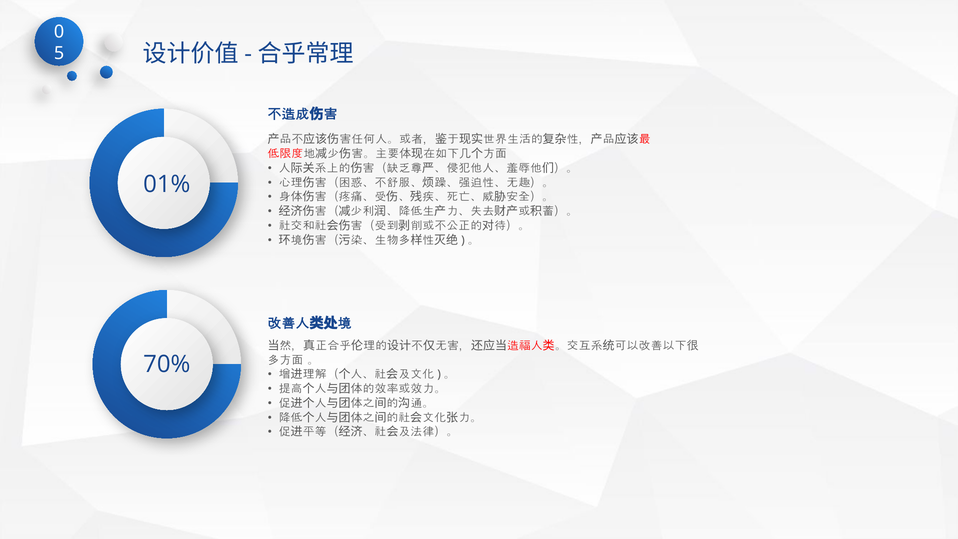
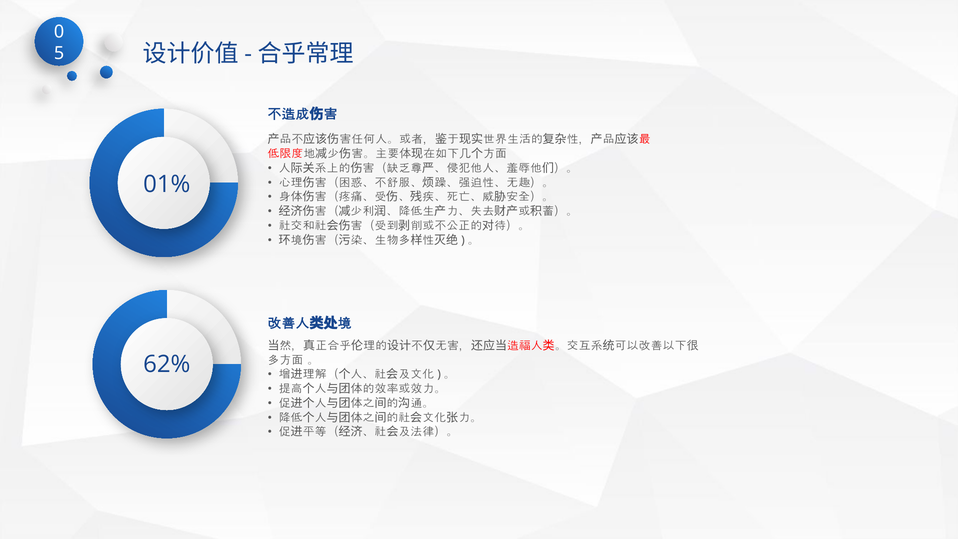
70%: 70% -> 62%
